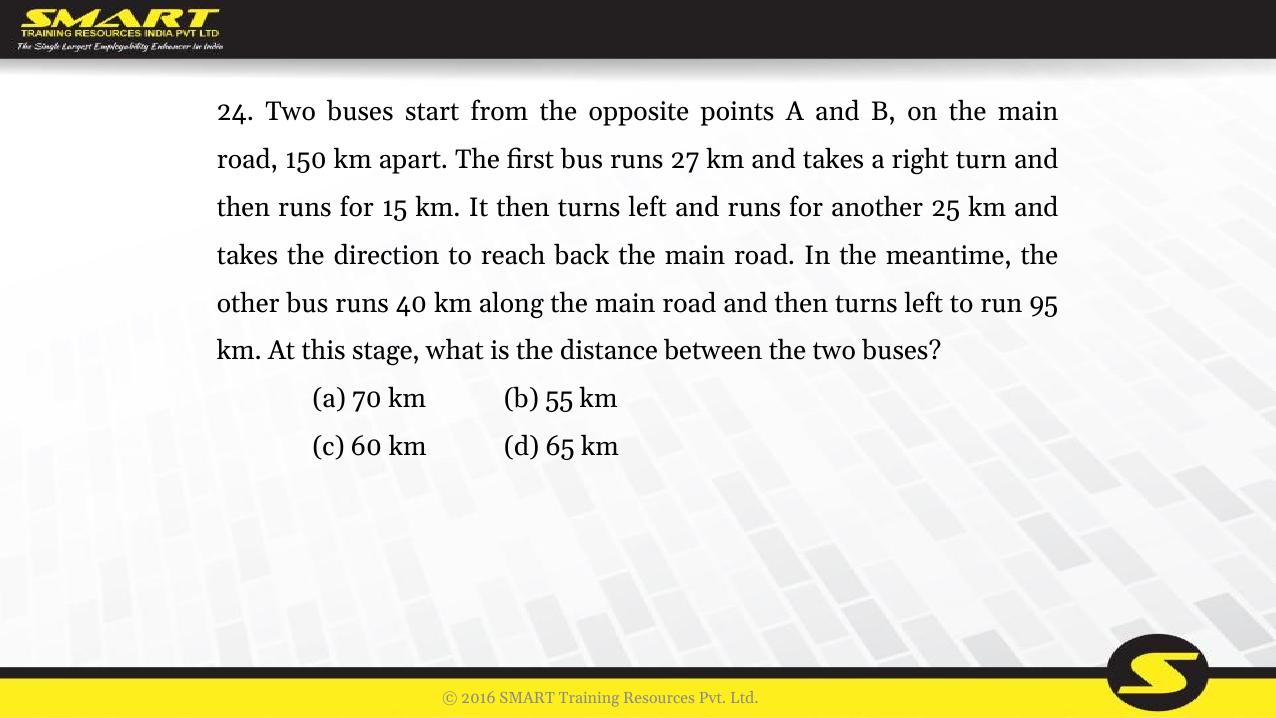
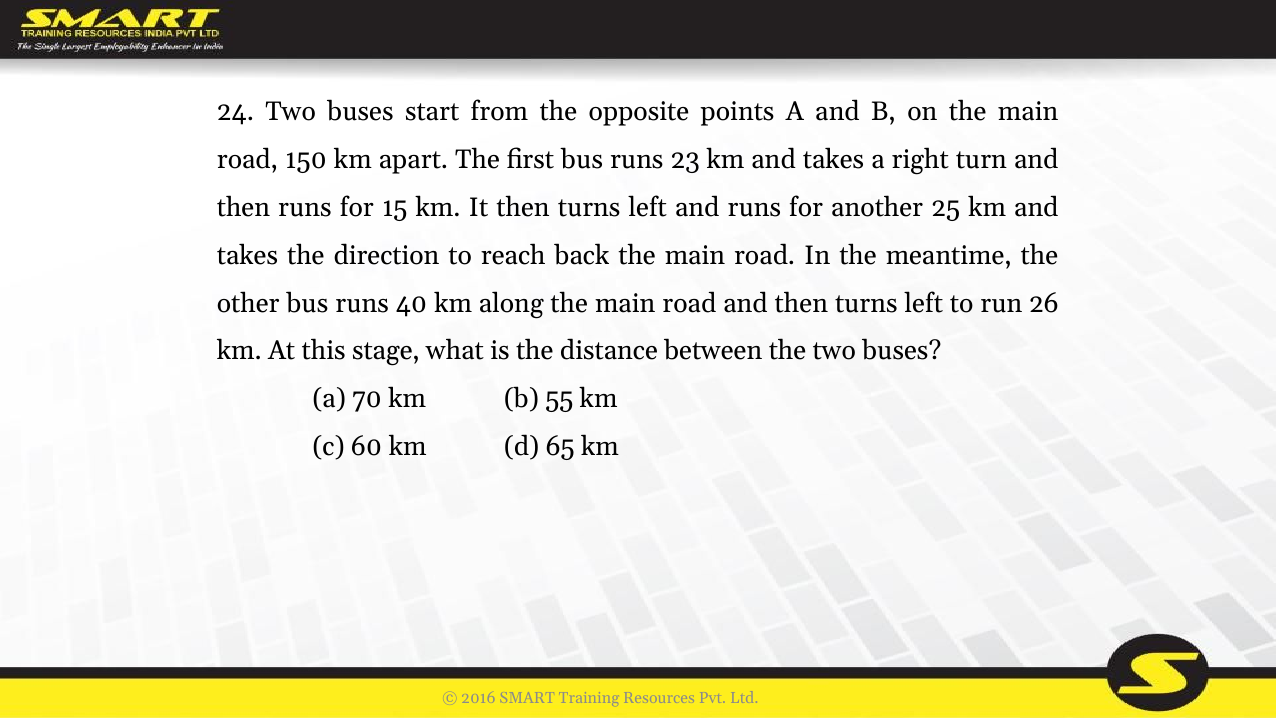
27: 27 -> 23
95: 95 -> 26
